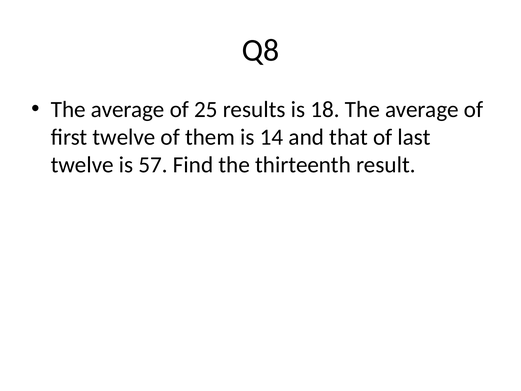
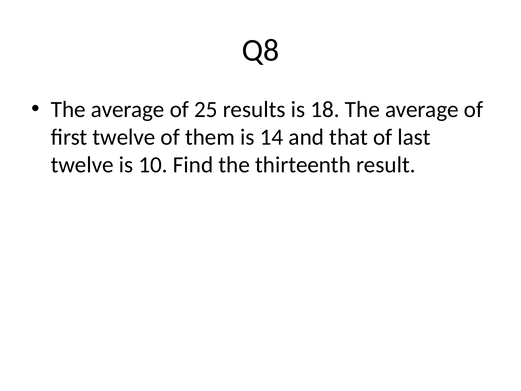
57: 57 -> 10
